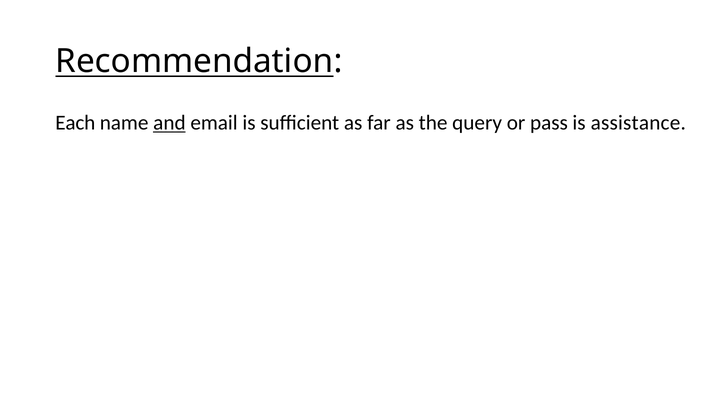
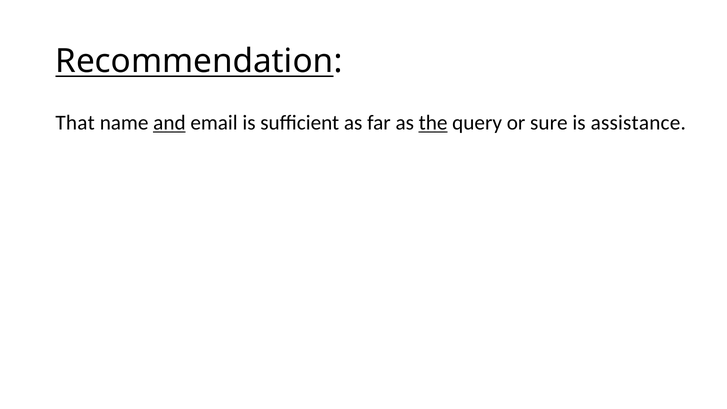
Each: Each -> That
the underline: none -> present
pass: pass -> sure
